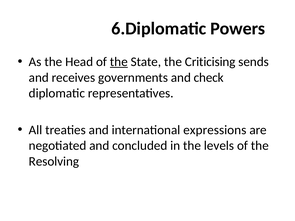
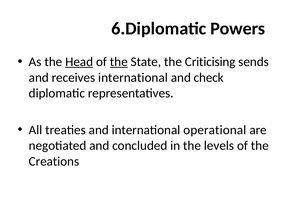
Head underline: none -> present
receives governments: governments -> international
expressions: expressions -> operational
Resolving: Resolving -> Creations
